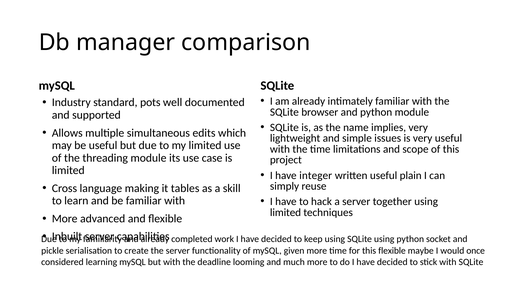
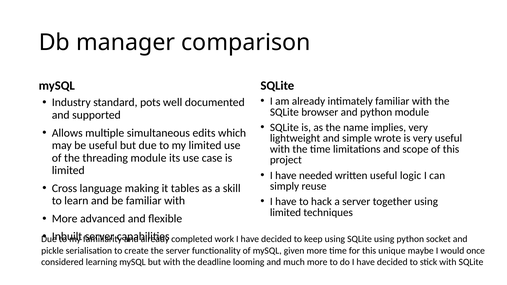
issues: issues -> wrote
integer: integer -> needed
plain: plain -> logic
this flexible: flexible -> unique
